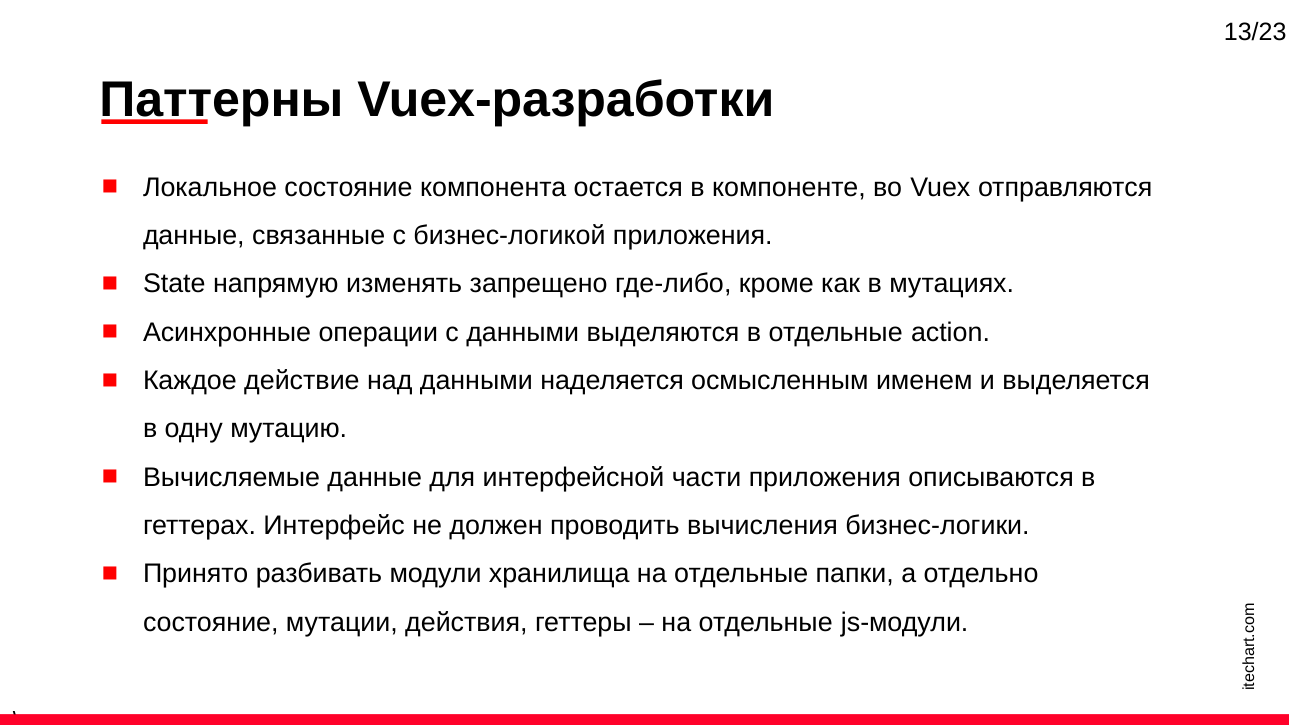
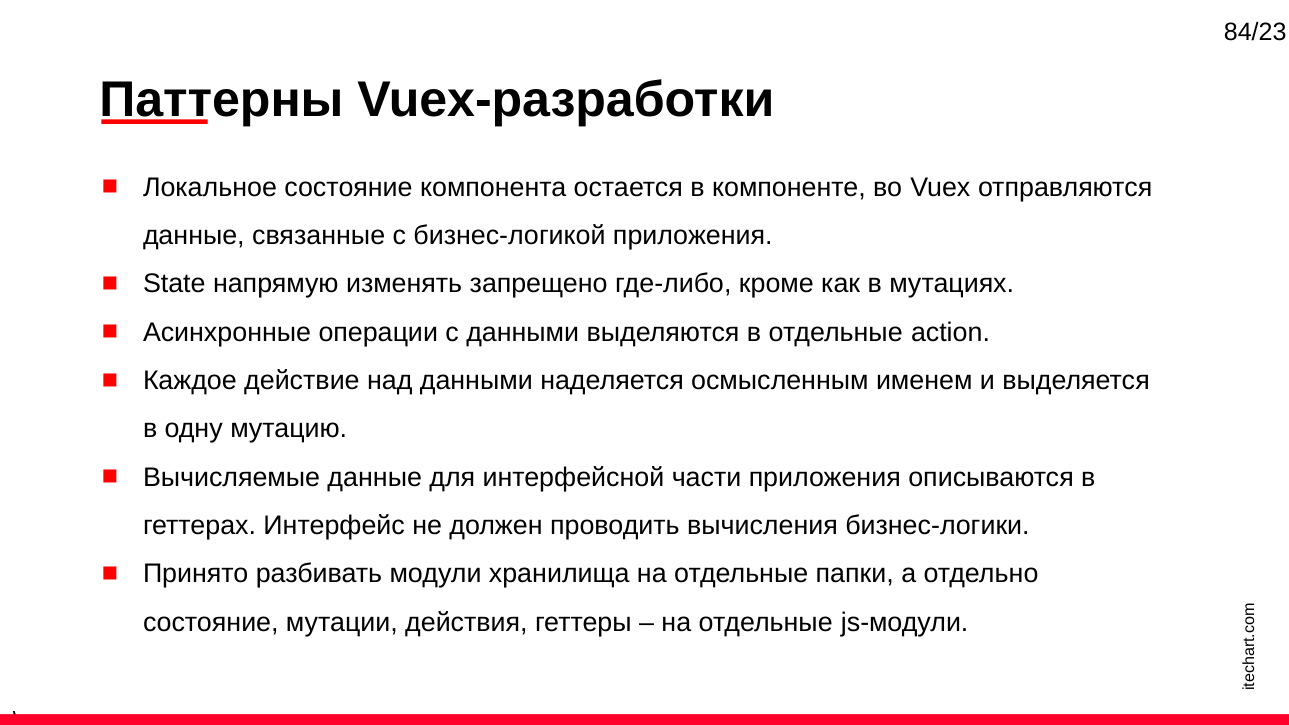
13/23: 13/23 -> 84/23
